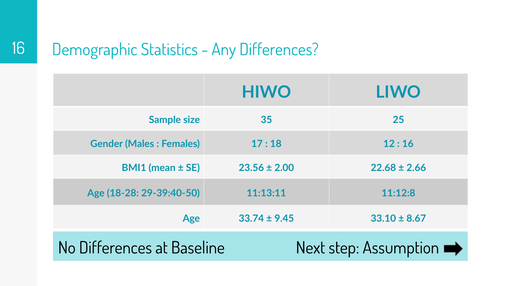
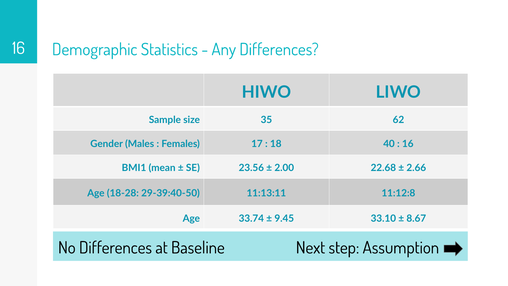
25: 25 -> 62
12: 12 -> 40
